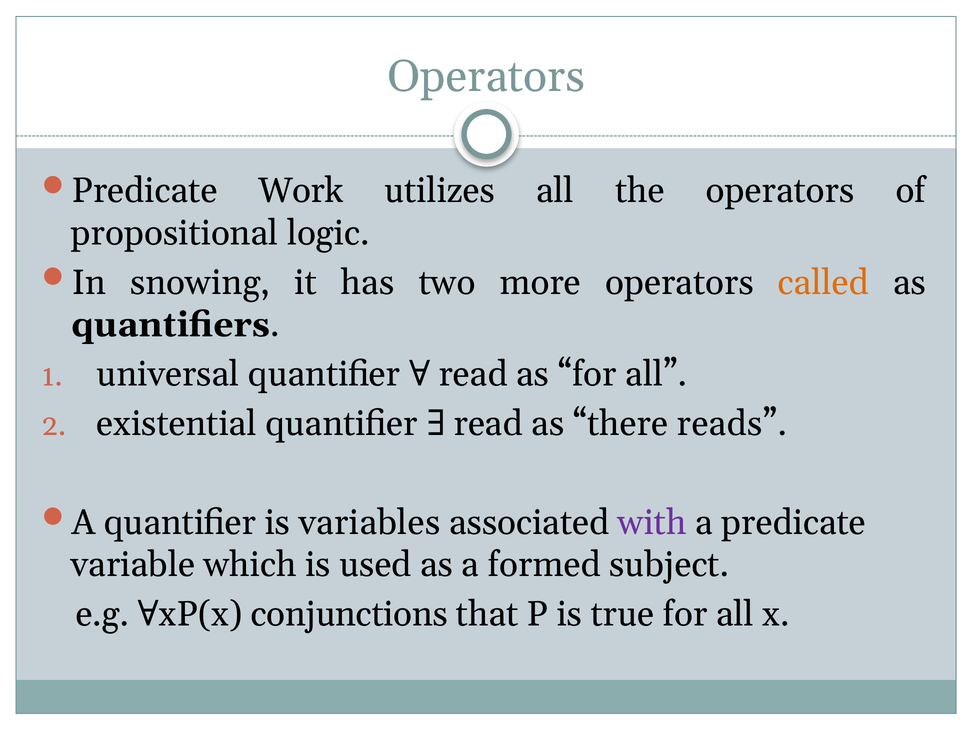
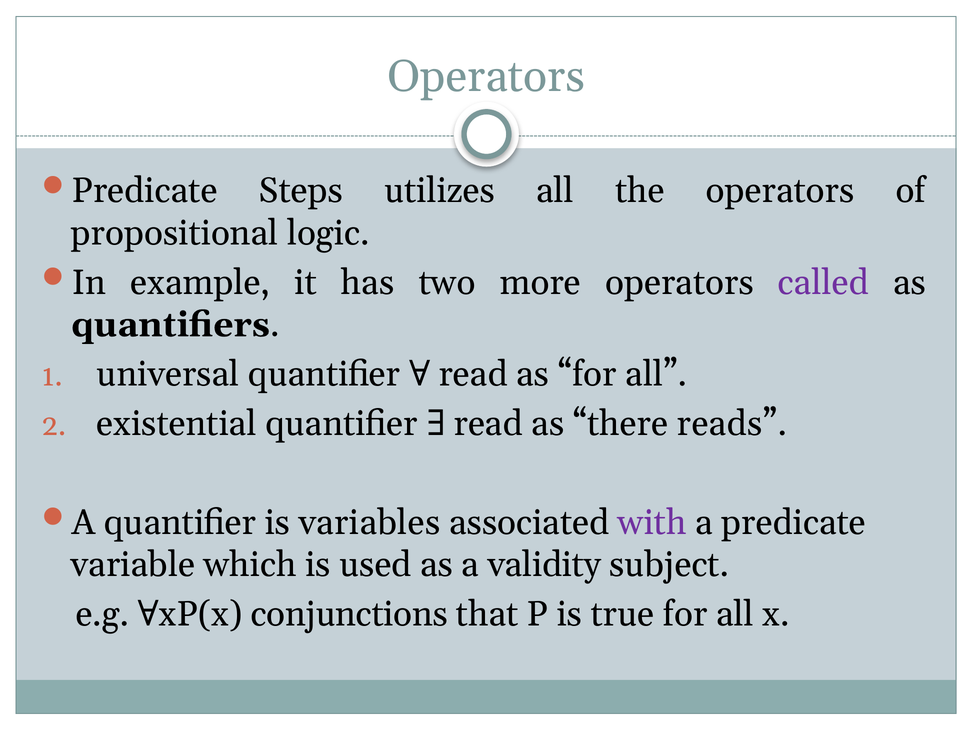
Work: Work -> Steps
snowing: snowing -> example
called colour: orange -> purple
formed: formed -> validity
